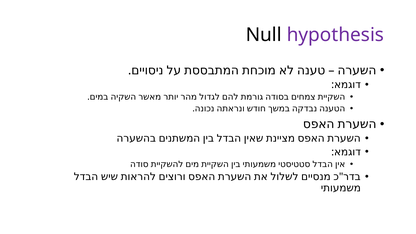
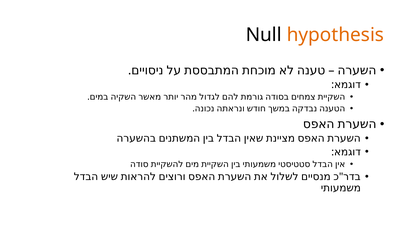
hypothesis colour: purple -> orange
